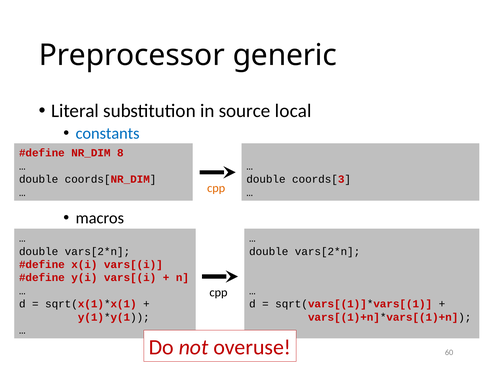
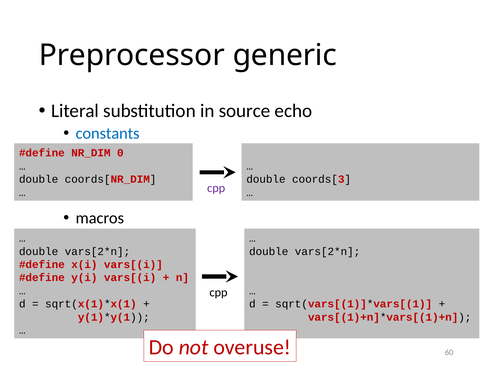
local: local -> echo
8: 8 -> 0
cpp at (216, 188) colour: orange -> purple
